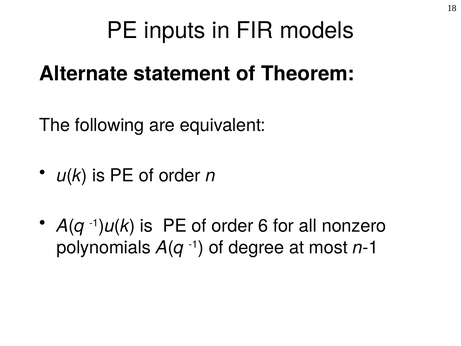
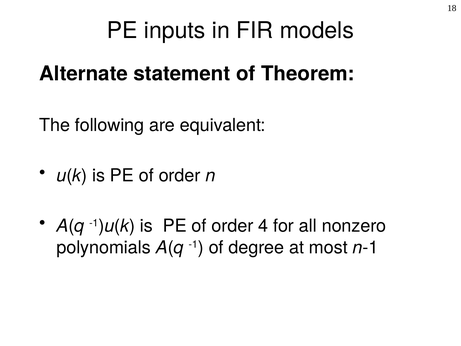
6: 6 -> 4
